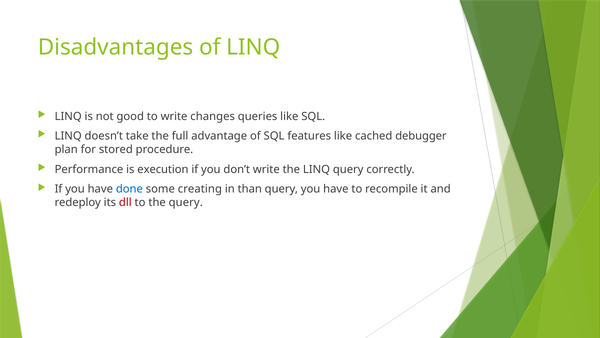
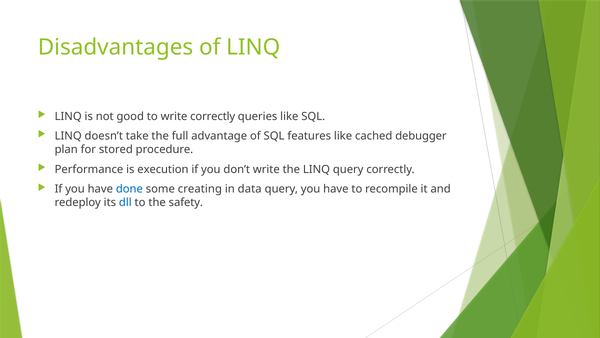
write changes: changes -> correctly
than: than -> data
dll colour: red -> blue
the query: query -> safety
